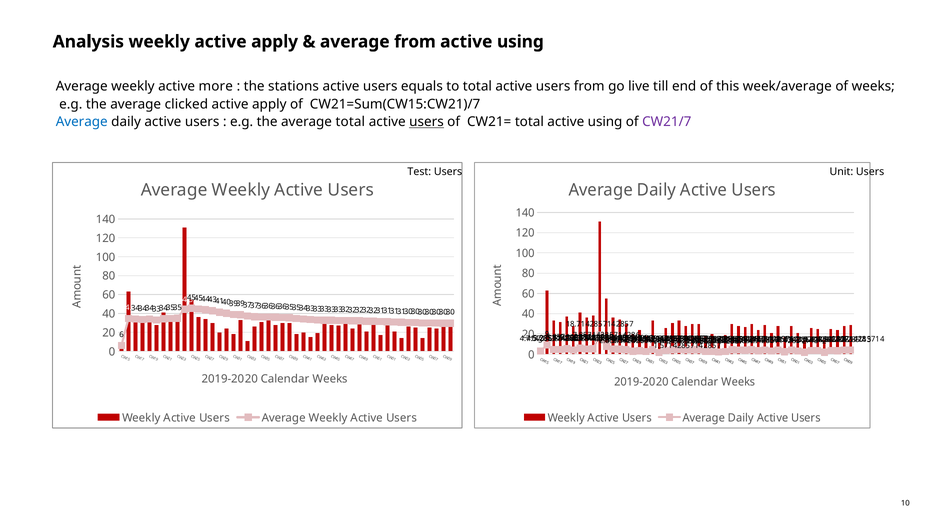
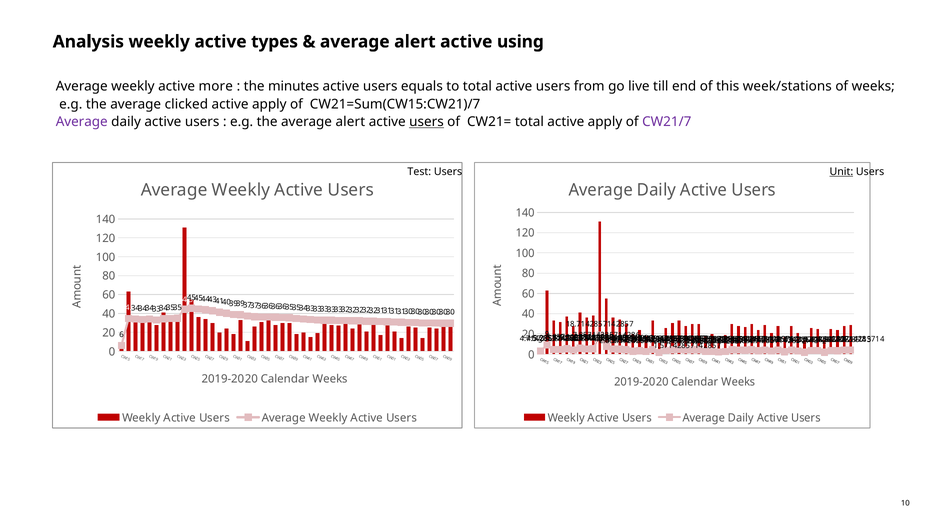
weekly active apply: apply -> types
from at (415, 42): from -> alert
stations: stations -> minutes
week/average: week/average -> week/stations
Average at (82, 122) colour: blue -> purple
the average total: total -> alert
total active using: using -> apply
Unit underline: none -> present
